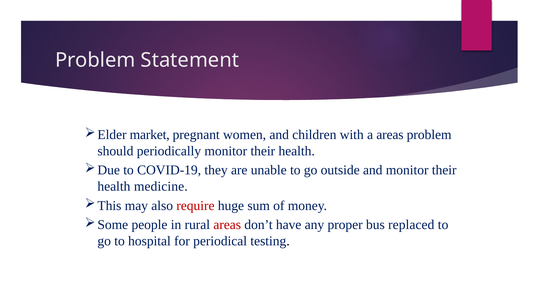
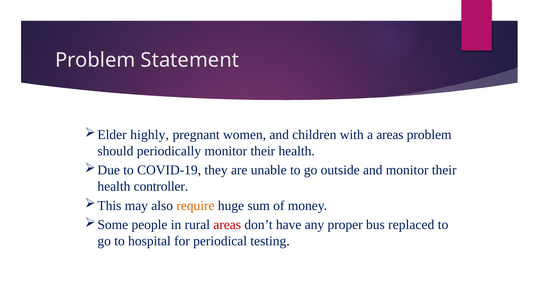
market: market -> highly
medicine: medicine -> controller
require colour: red -> orange
